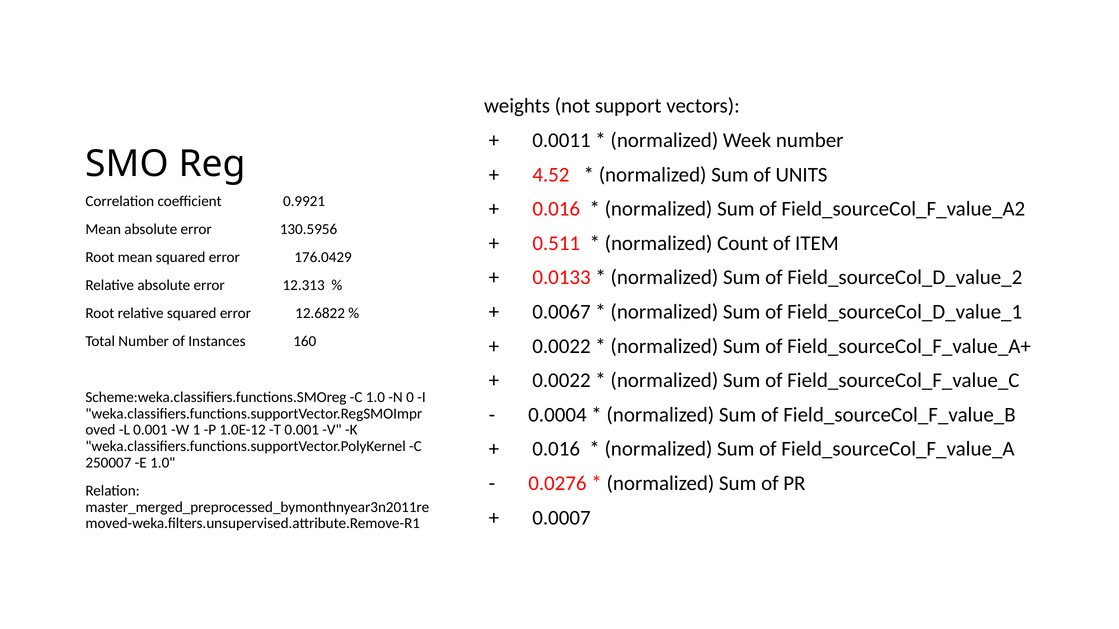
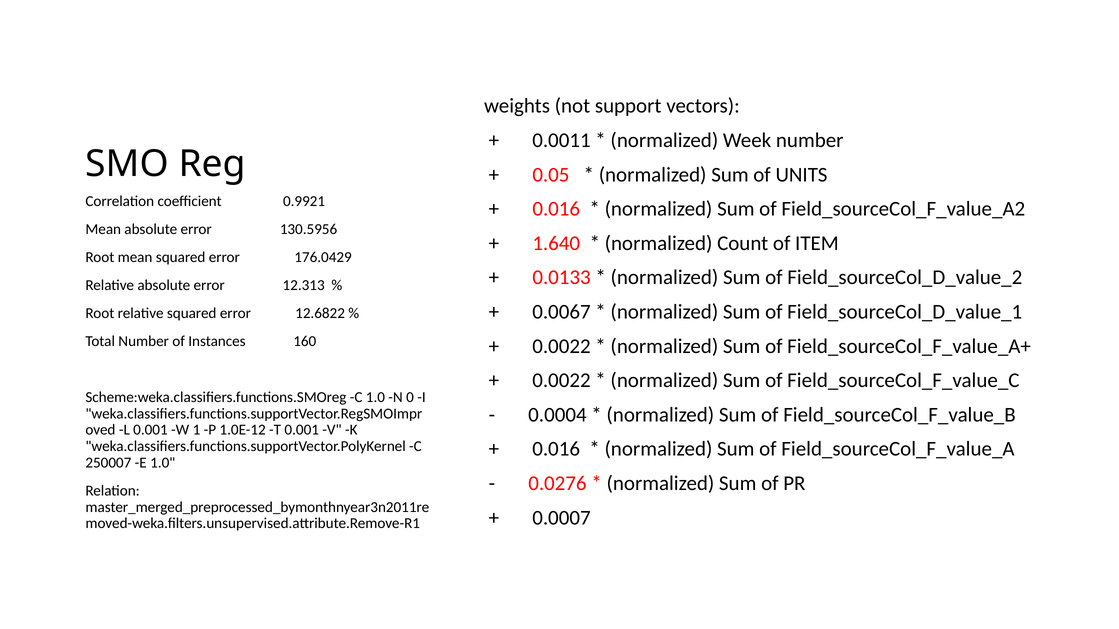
4.52: 4.52 -> 0.05
0.511: 0.511 -> 1.640
